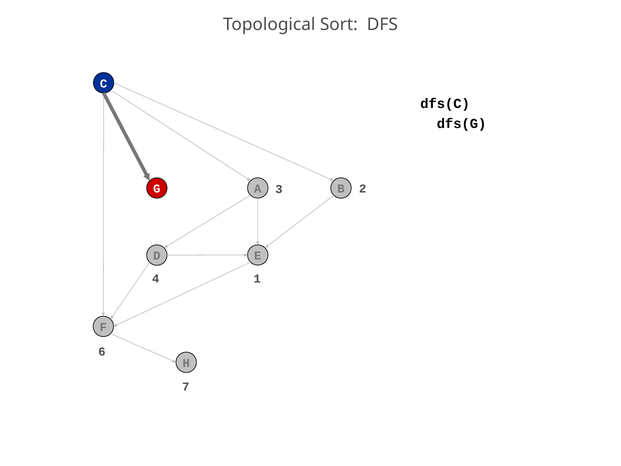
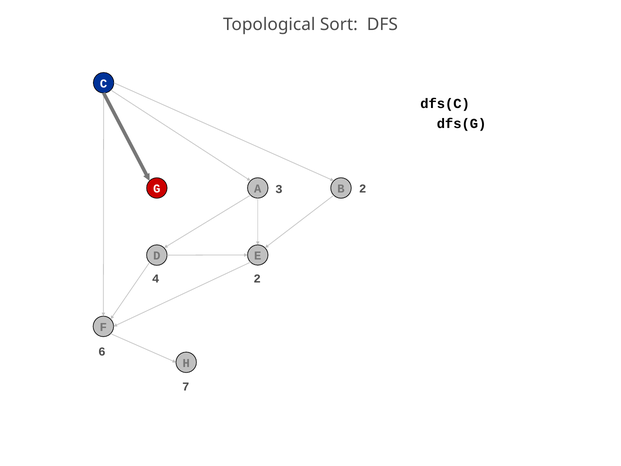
4 1: 1 -> 2
